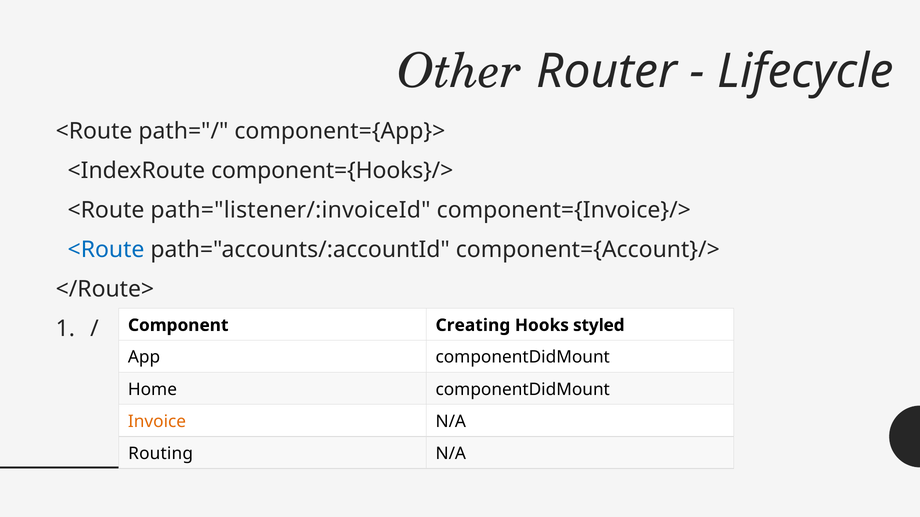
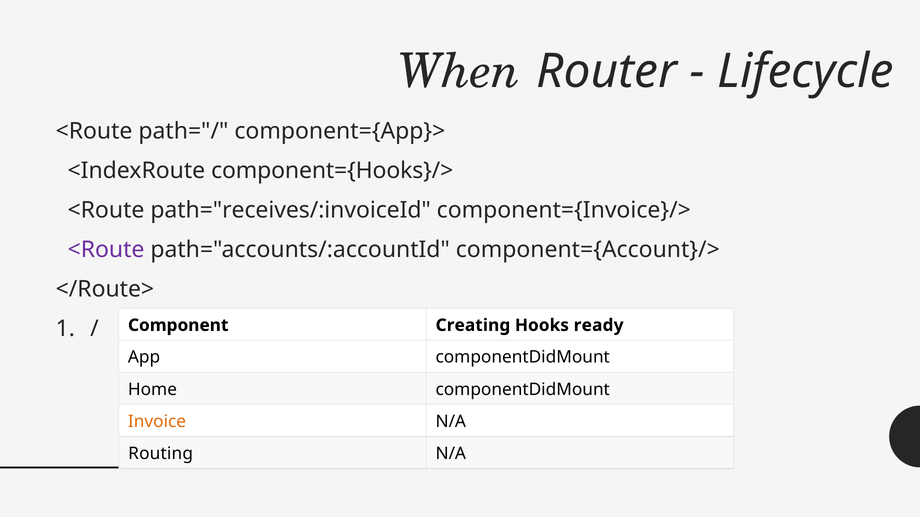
Other: Other -> When
path="listener/:invoiceId: path="listener/:invoiceId -> path="receives/:invoiceId
<Route at (106, 250) colour: blue -> purple
styled: styled -> ready
